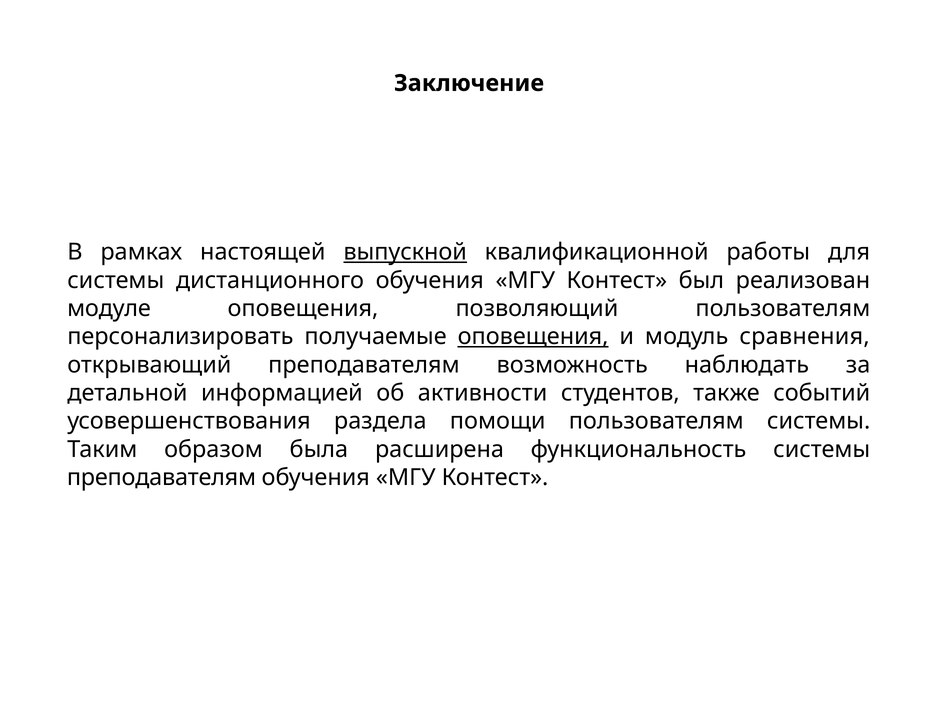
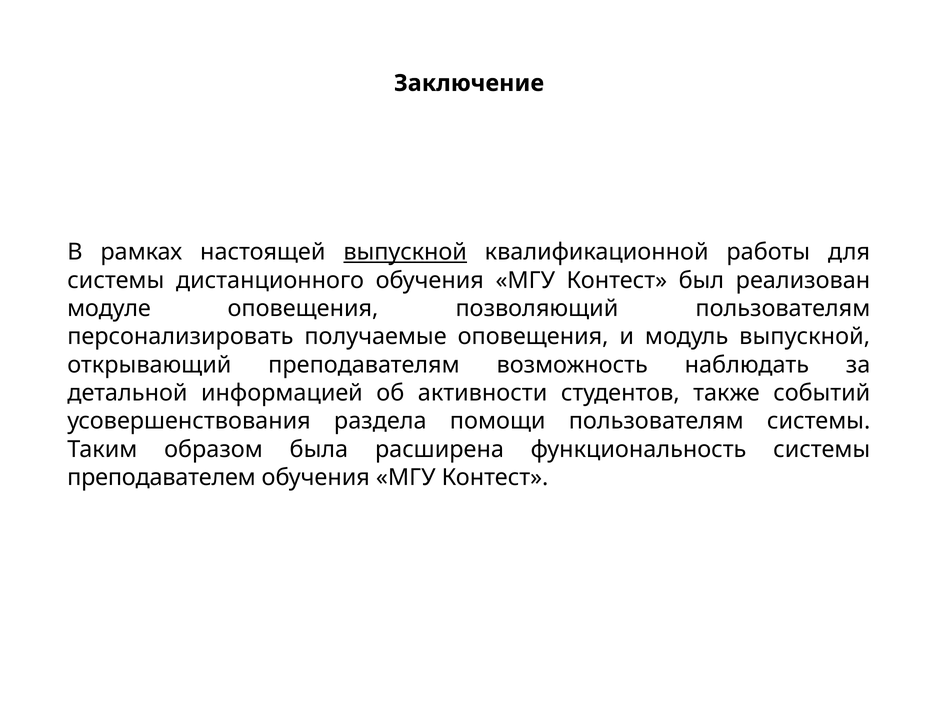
оповещения at (533, 336) underline: present -> none
модуль сравнения: сравнения -> выпускной
преподавателям at (161, 477): преподавателям -> преподавателем
